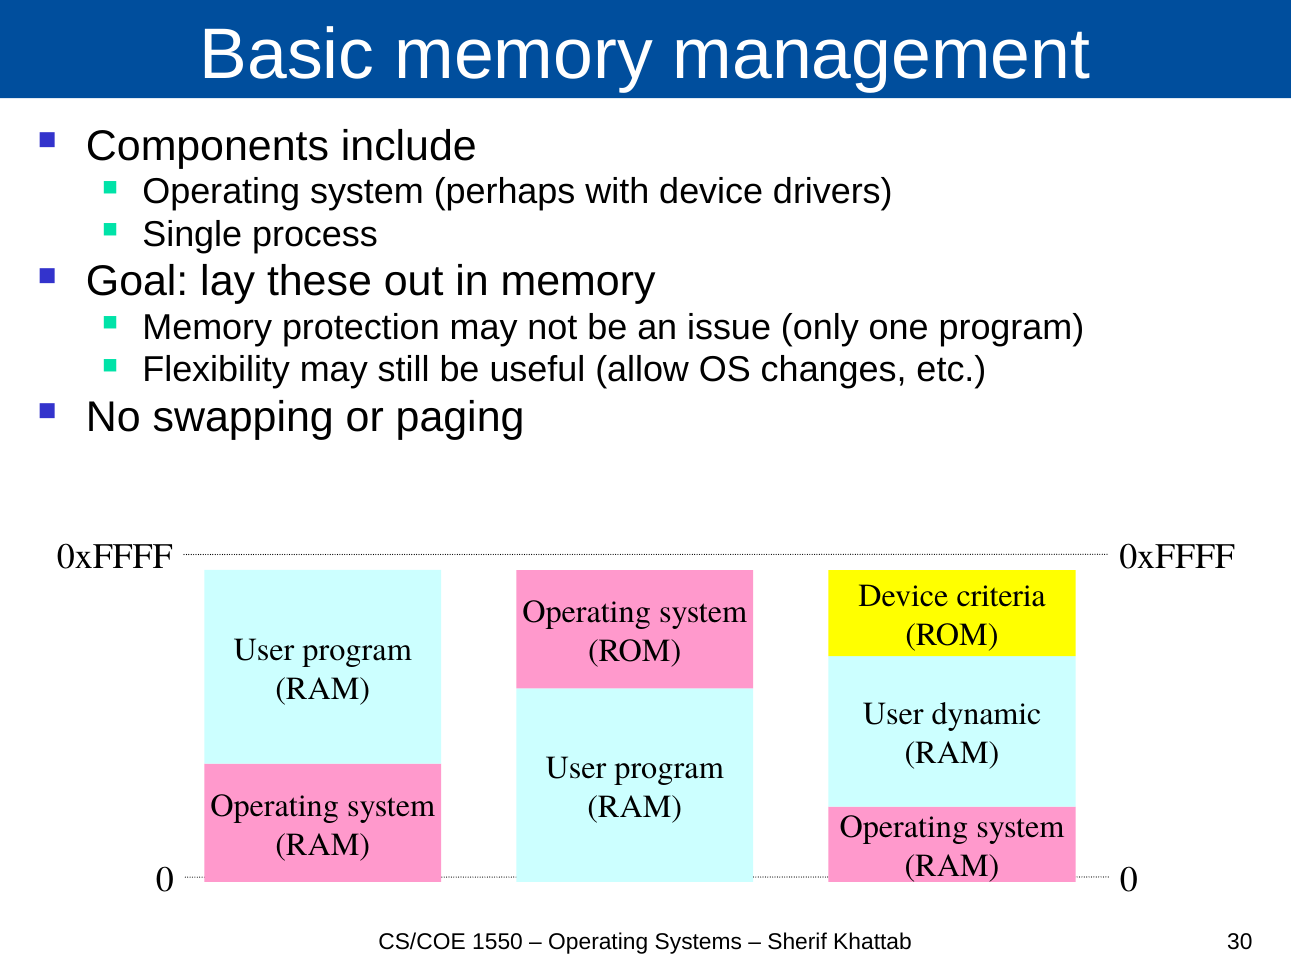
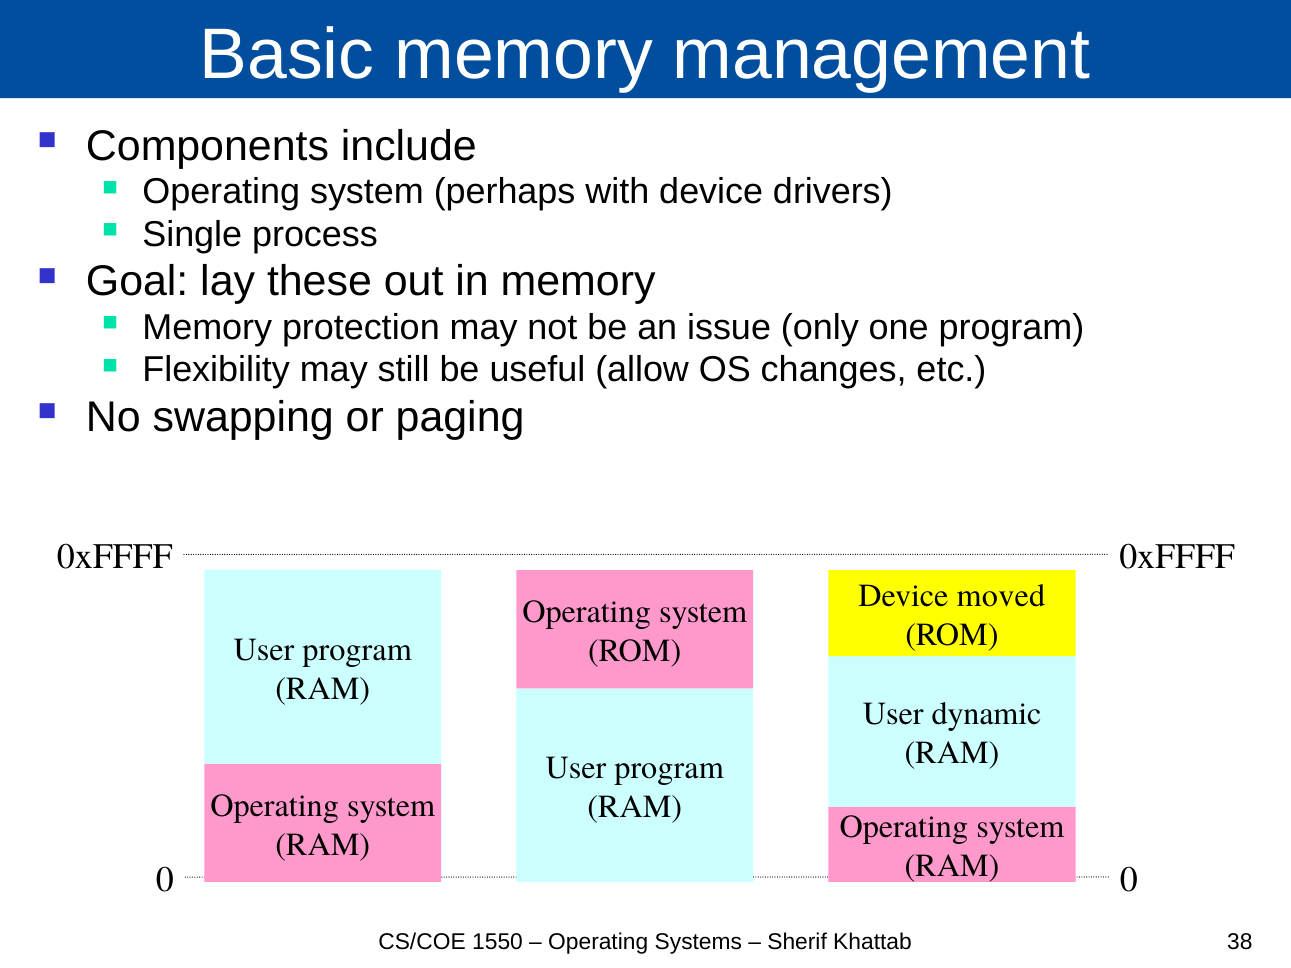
criteria: criteria -> moved
30: 30 -> 38
